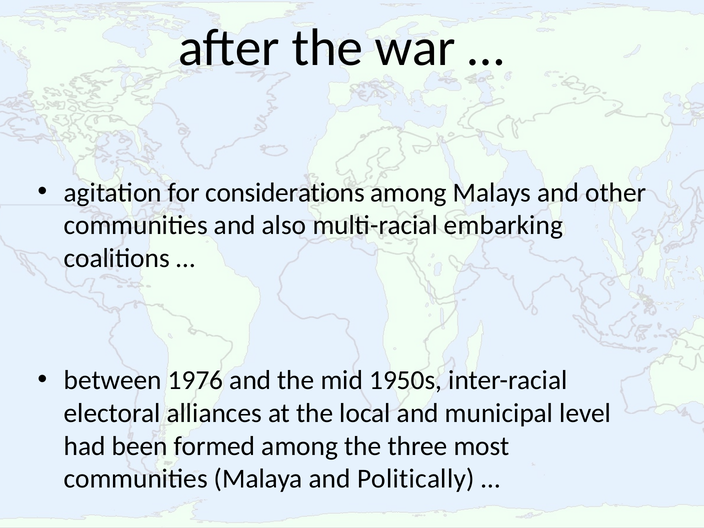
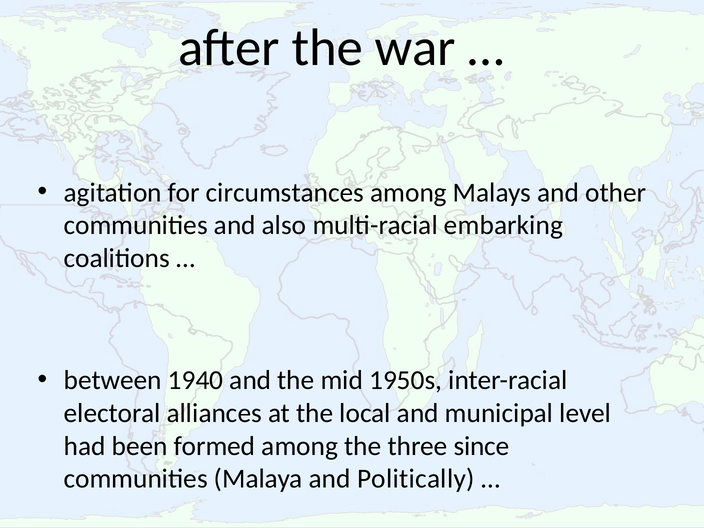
considerations: considerations -> circumstances
1976: 1976 -> 1940
most: most -> since
